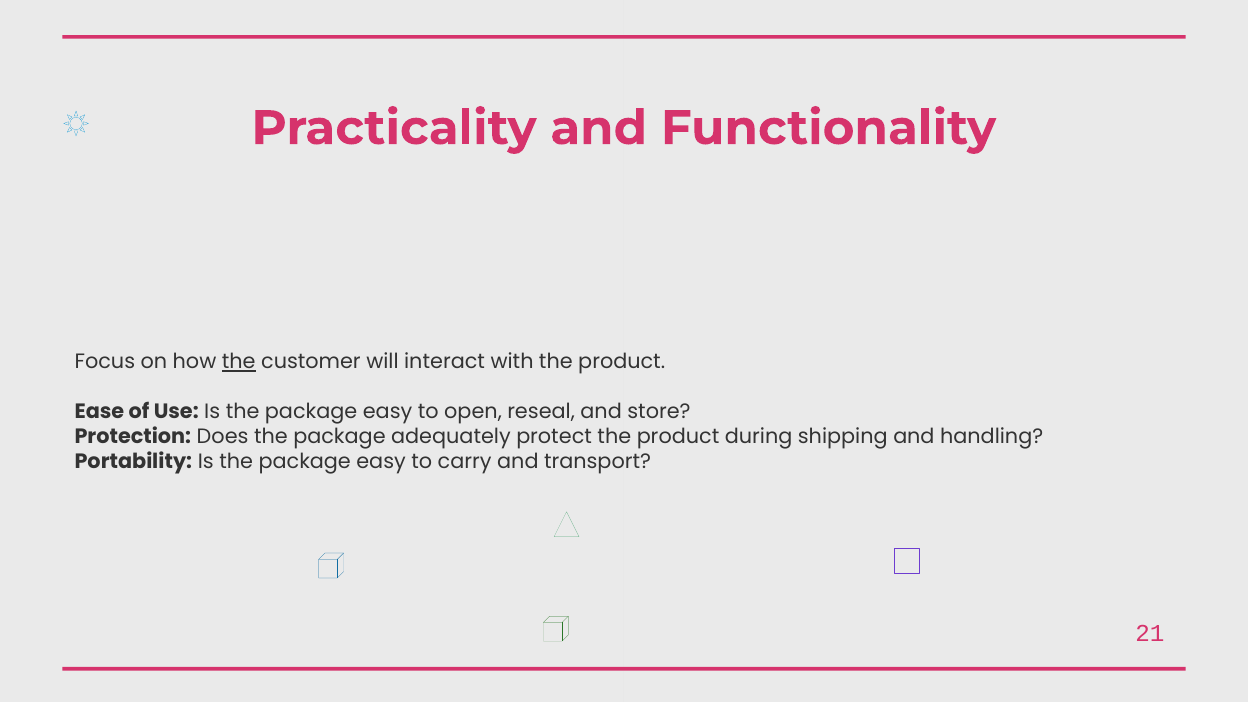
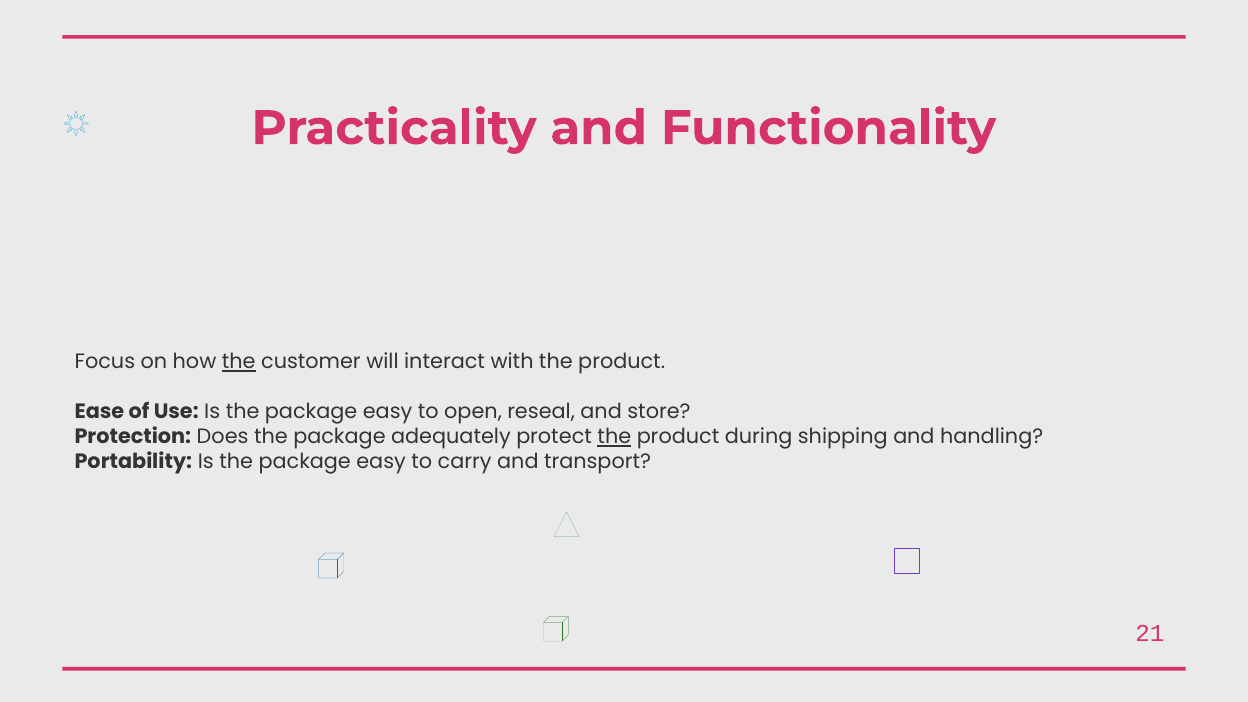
the at (614, 437) underline: none -> present
